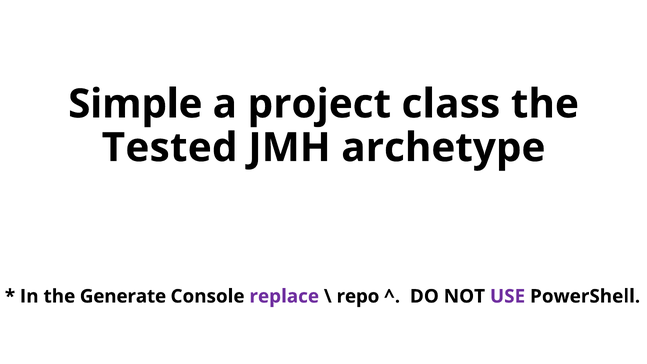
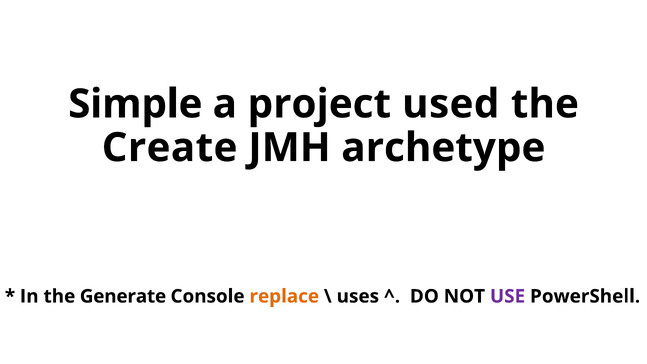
class: class -> used
Tested: Tested -> Create
replace colour: purple -> orange
repo: repo -> uses
